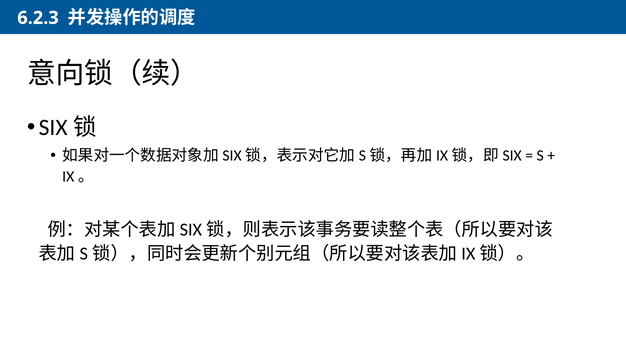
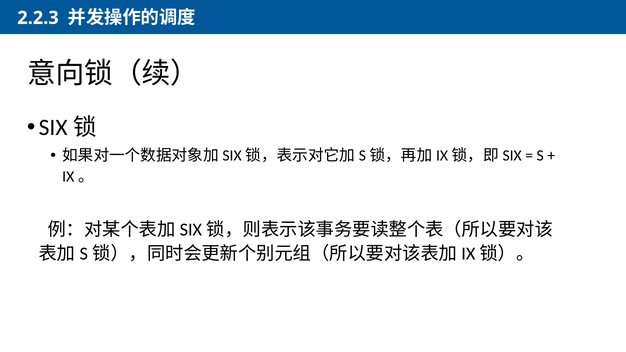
6.2.3: 6.2.3 -> 2.2.3
